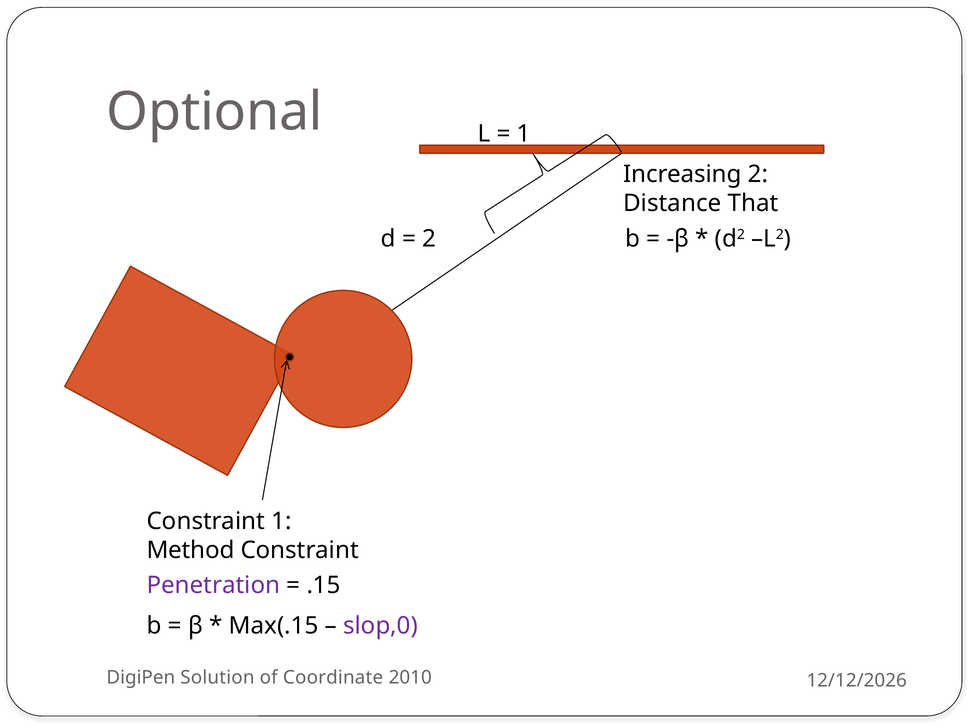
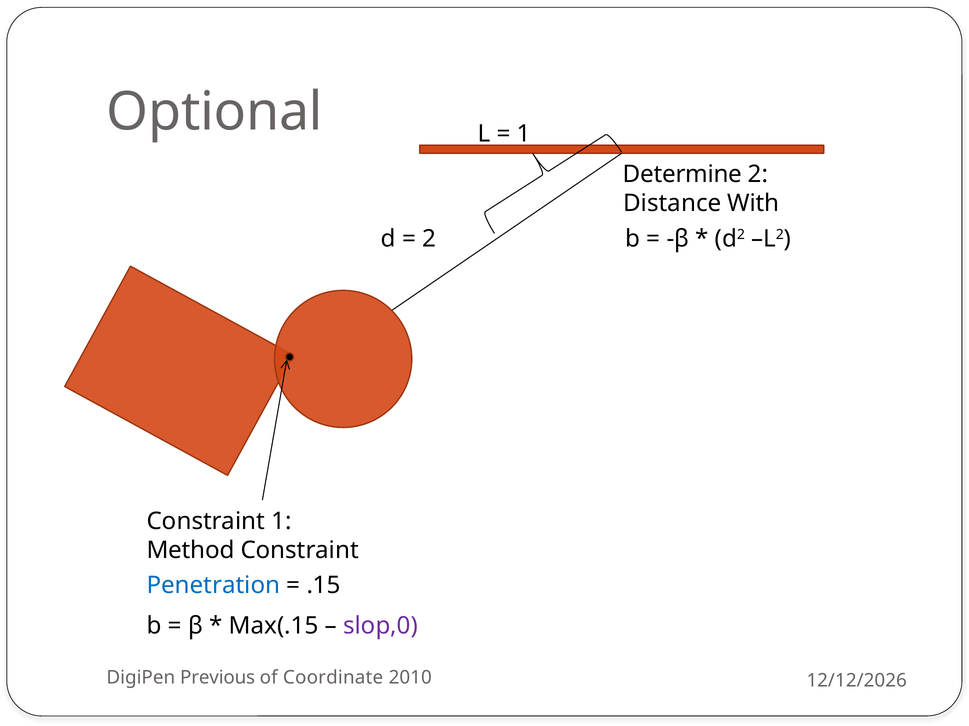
Increasing: Increasing -> Determine
That: That -> With
Penetration colour: purple -> blue
Solution: Solution -> Previous
